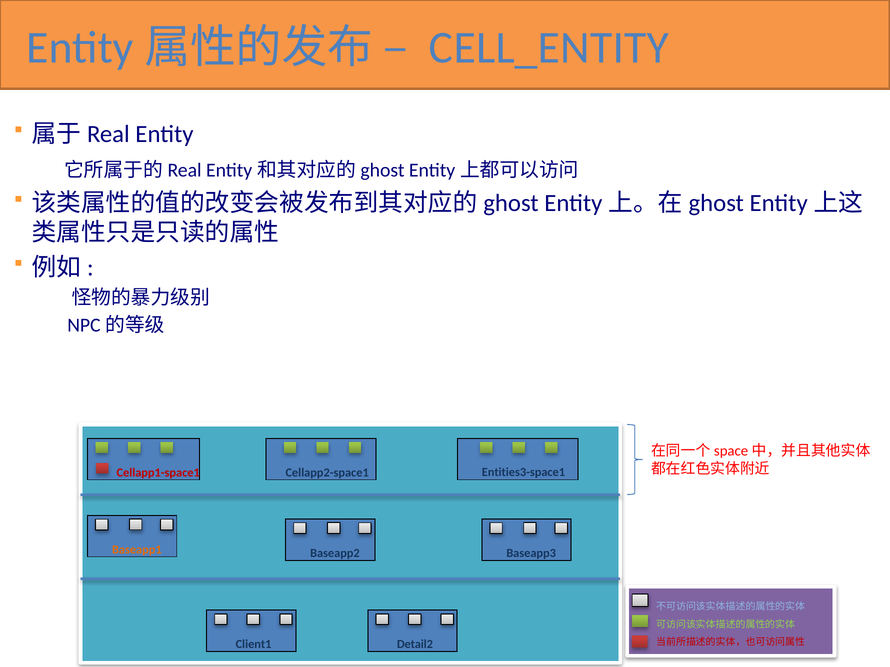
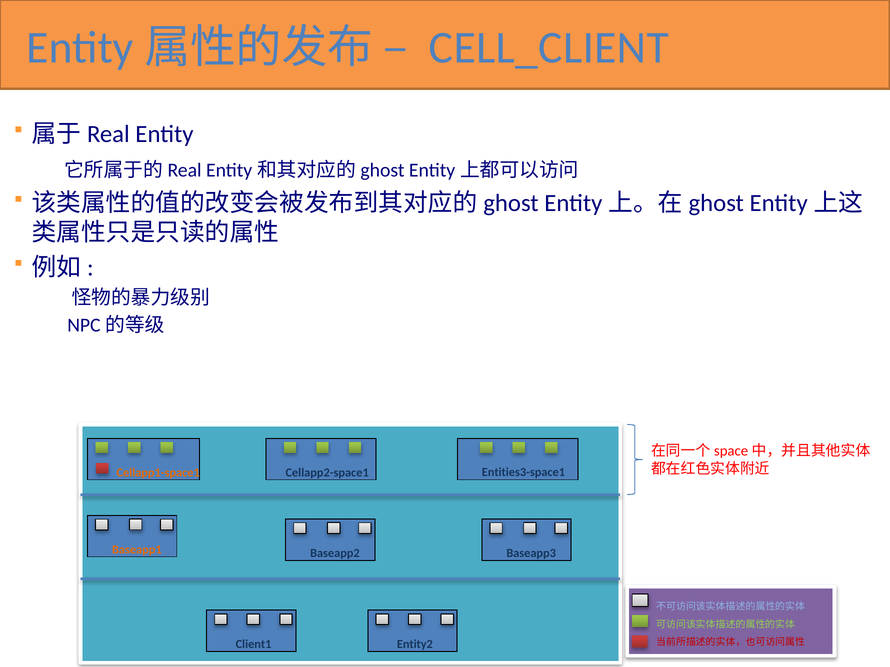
CELL_ENTITY: CELL_ENTITY -> CELL_CLIENT
Cellapp1-space1 colour: red -> orange
Detail2: Detail2 -> Entity2
